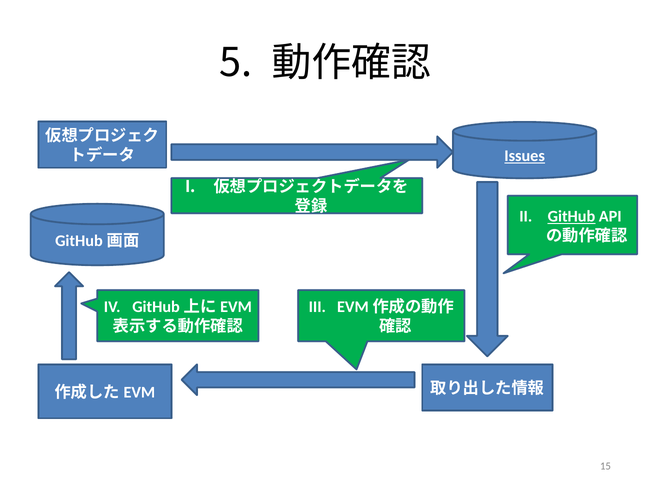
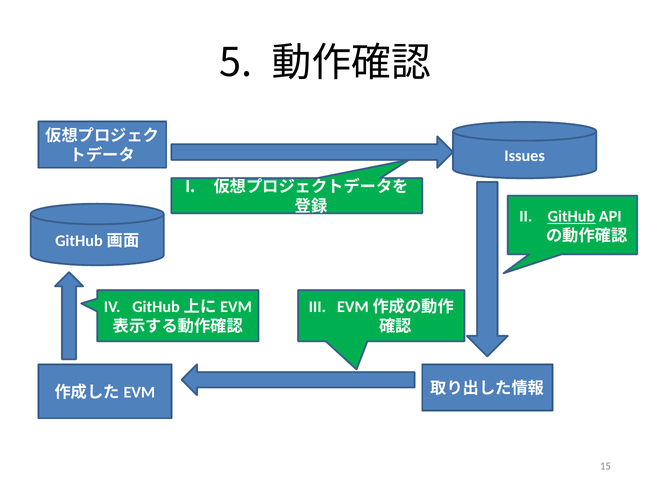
Issues underline: present -> none
